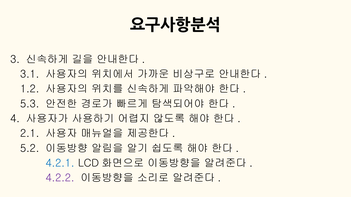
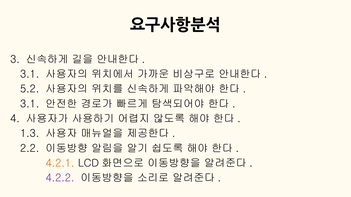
1.2: 1.2 -> 5.2
5.3 at (30, 104): 5.3 -> 3.1
2.1: 2.1 -> 1.3
5.2: 5.2 -> 2.2
4.2.1 colour: blue -> orange
